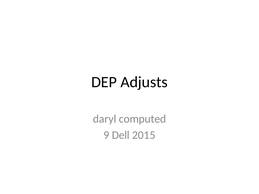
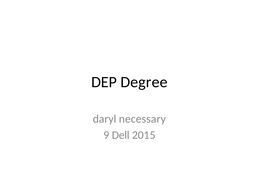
Adjusts: Adjusts -> Degree
computed: computed -> necessary
